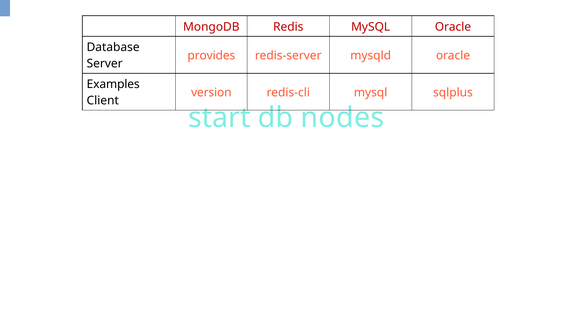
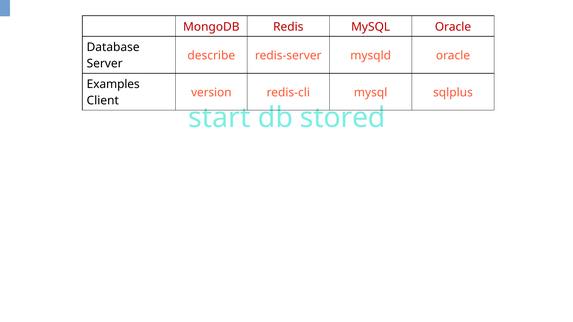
provides: provides -> describe
nodes: nodes -> stored
